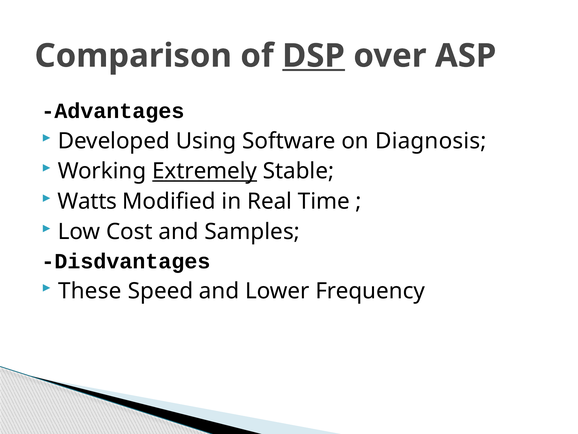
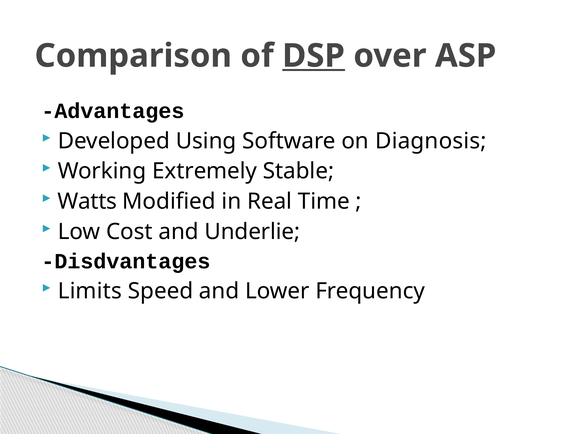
Extremely underline: present -> none
Samples: Samples -> Underlie
These: These -> Limits
